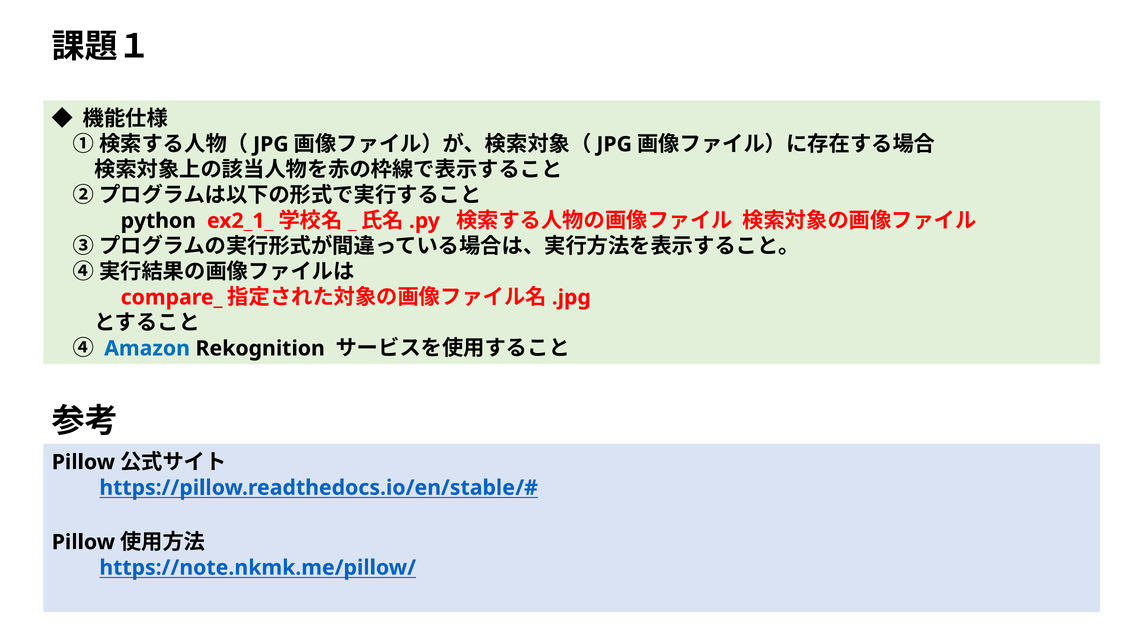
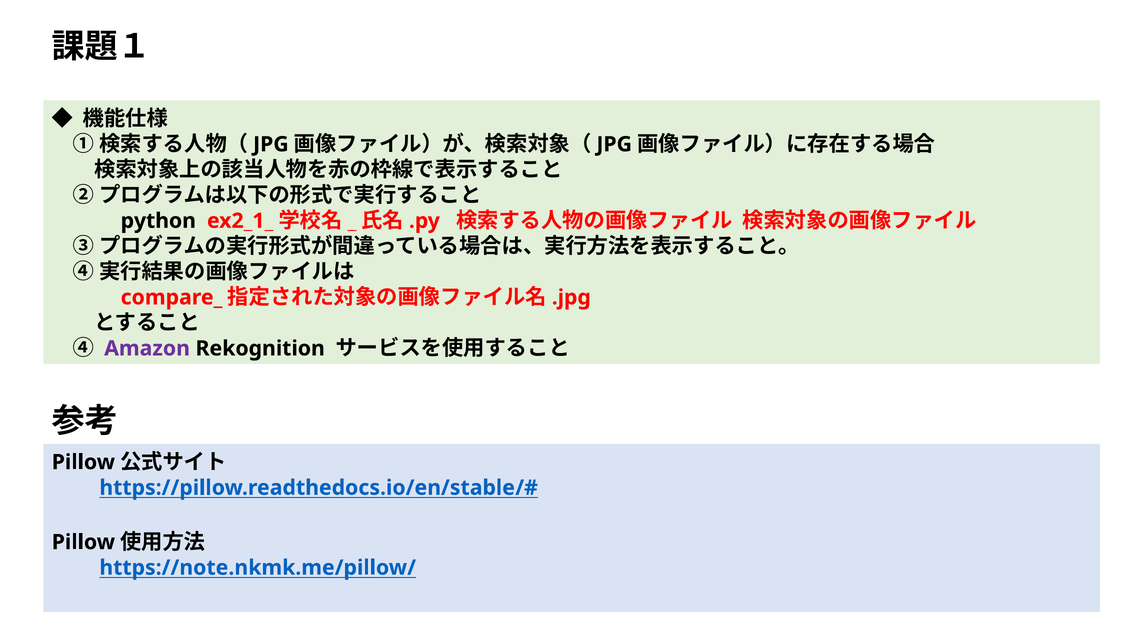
Amazon colour: blue -> purple
